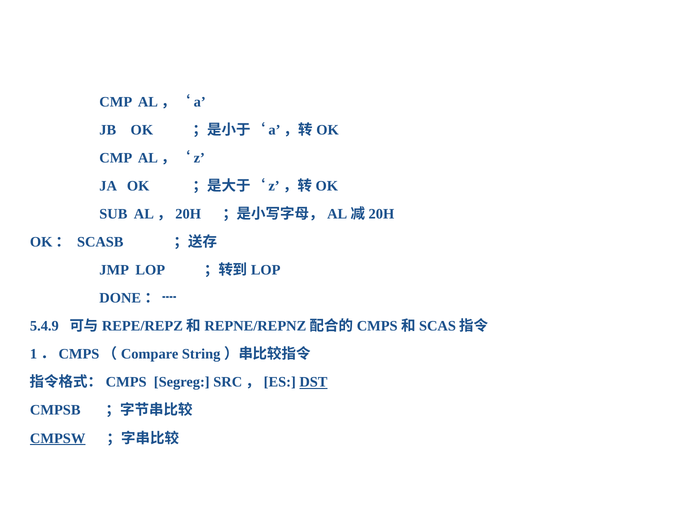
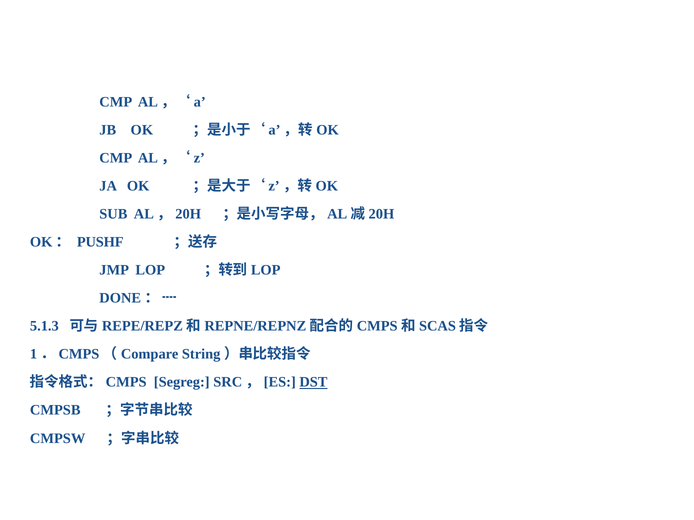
SCASB: SCASB -> PUSHF
5.4.9: 5.4.9 -> 5.1.3
CMPSW underline: present -> none
